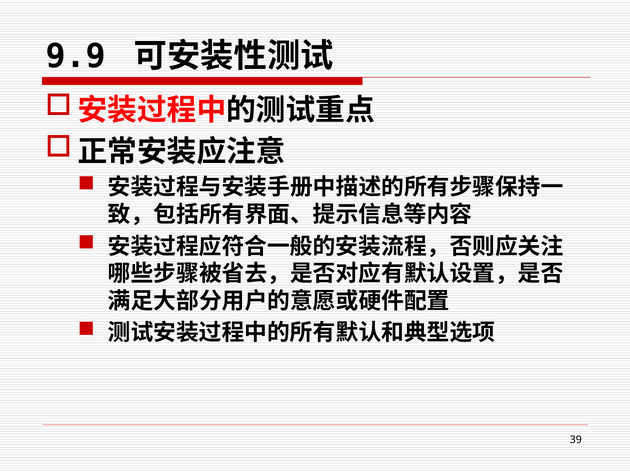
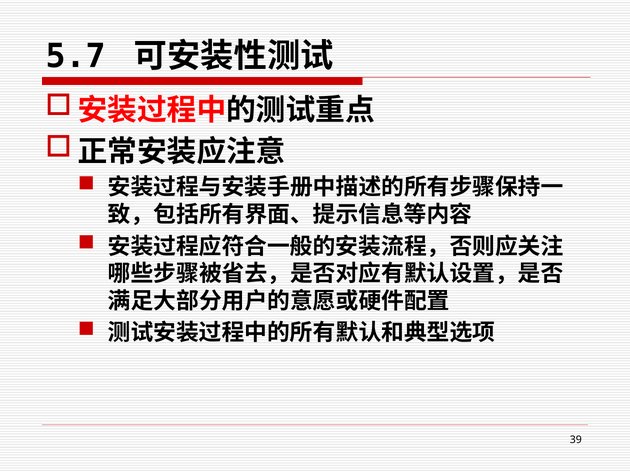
9.9: 9.9 -> 5.7
